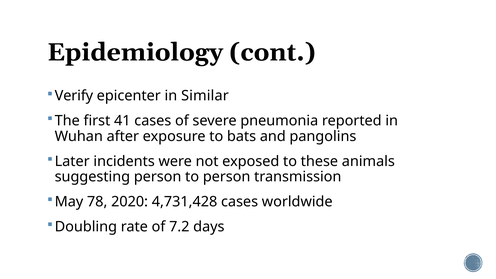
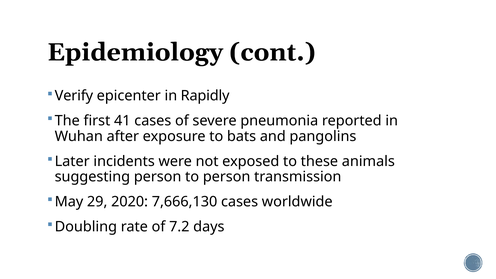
Similar: Similar -> Rapidly
78: 78 -> 29
4,731,428: 4,731,428 -> 7,666,130
